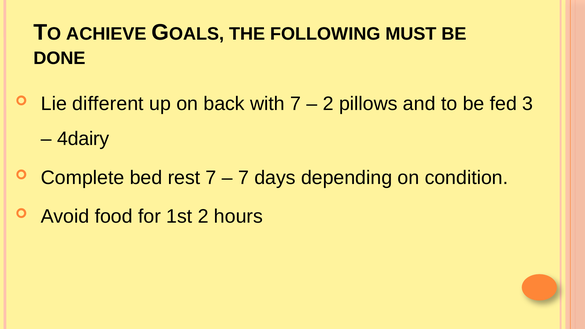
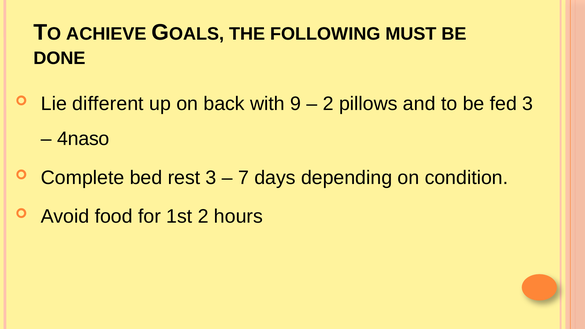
with 7: 7 -> 9
4dairy: 4dairy -> 4naso
rest 7: 7 -> 3
